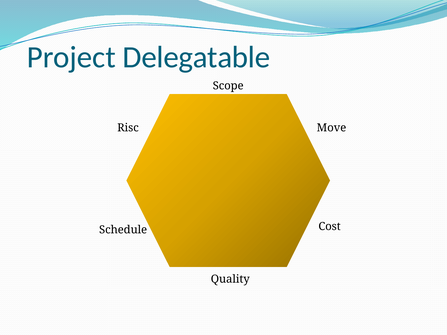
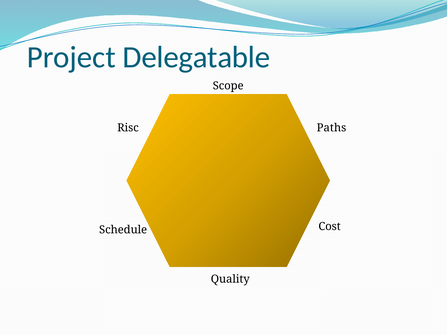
Move: Move -> Paths
